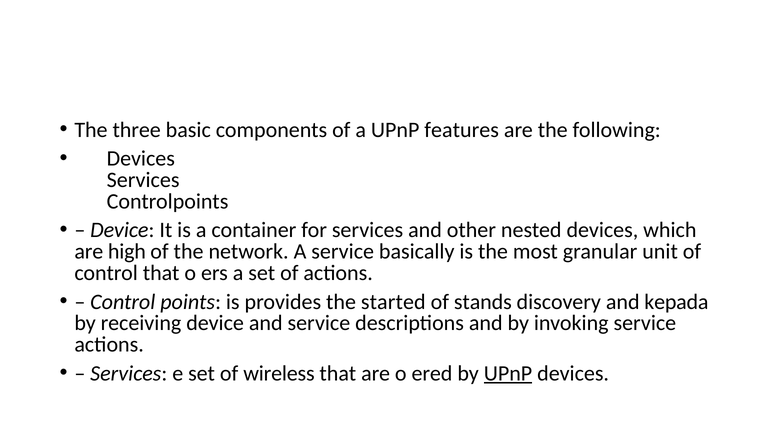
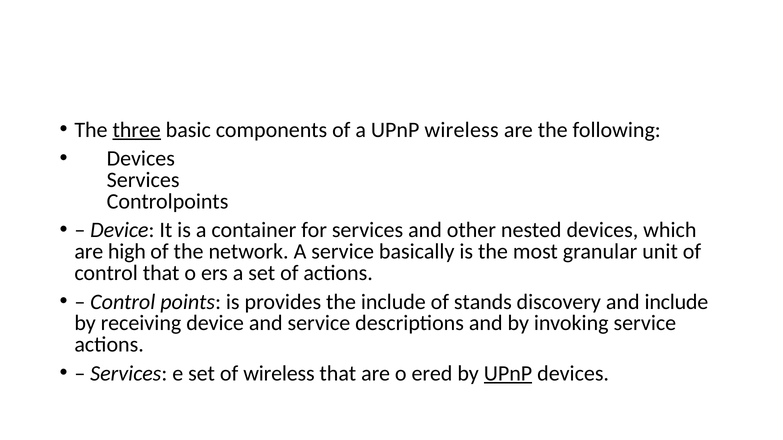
three underline: none -> present
UPnP features: features -> wireless
the started: started -> include
and kepada: kepada -> include
